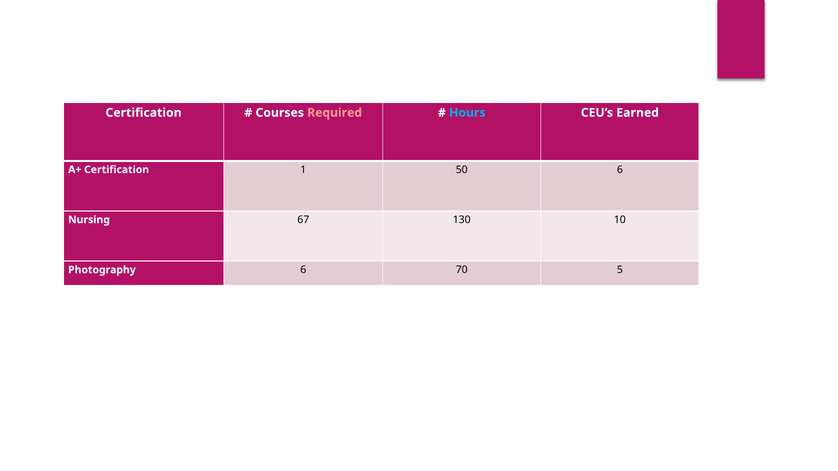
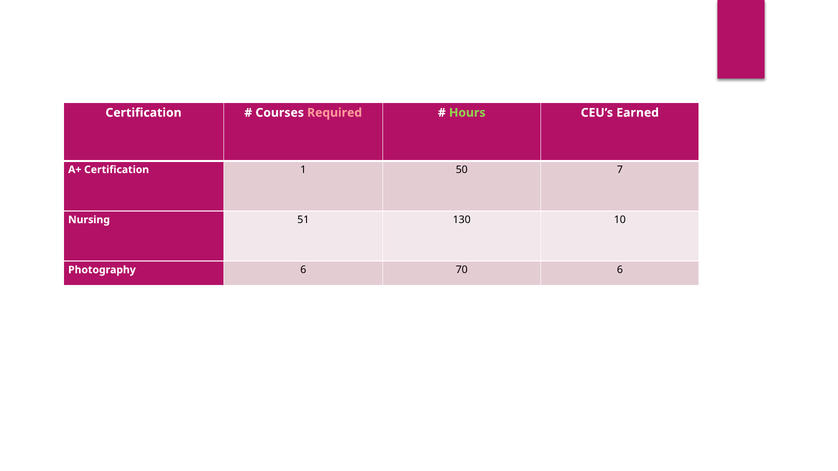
Hours colour: light blue -> light green
50 6: 6 -> 7
67: 67 -> 51
70 5: 5 -> 6
